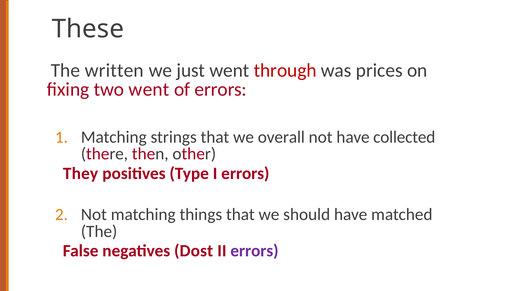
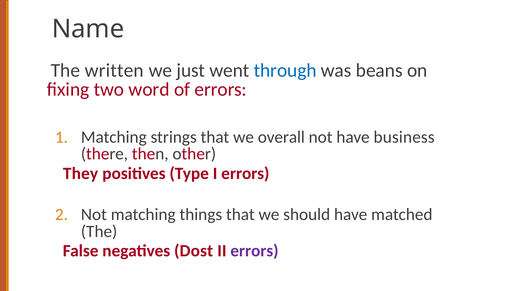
These: These -> Name
through colour: red -> blue
prices: prices -> beans
two went: went -> word
collected: collected -> business
